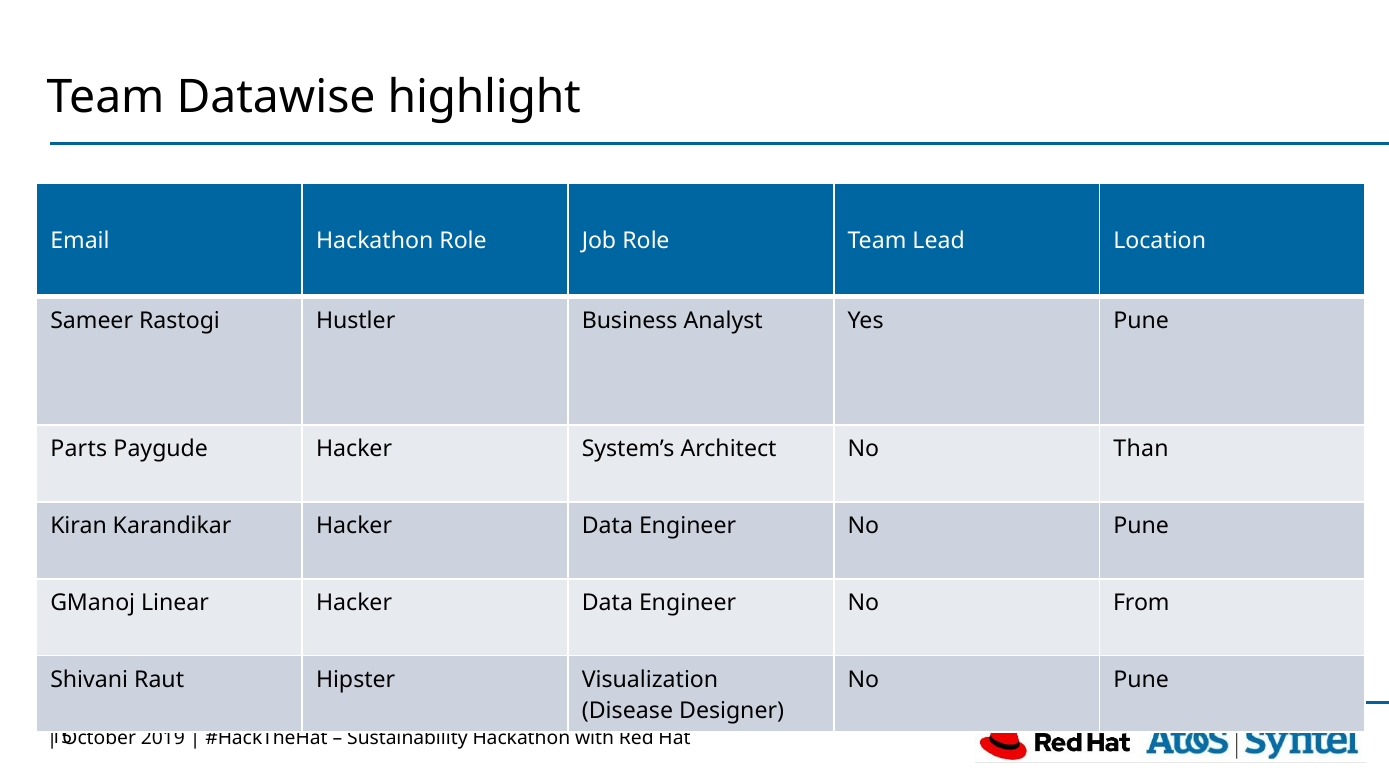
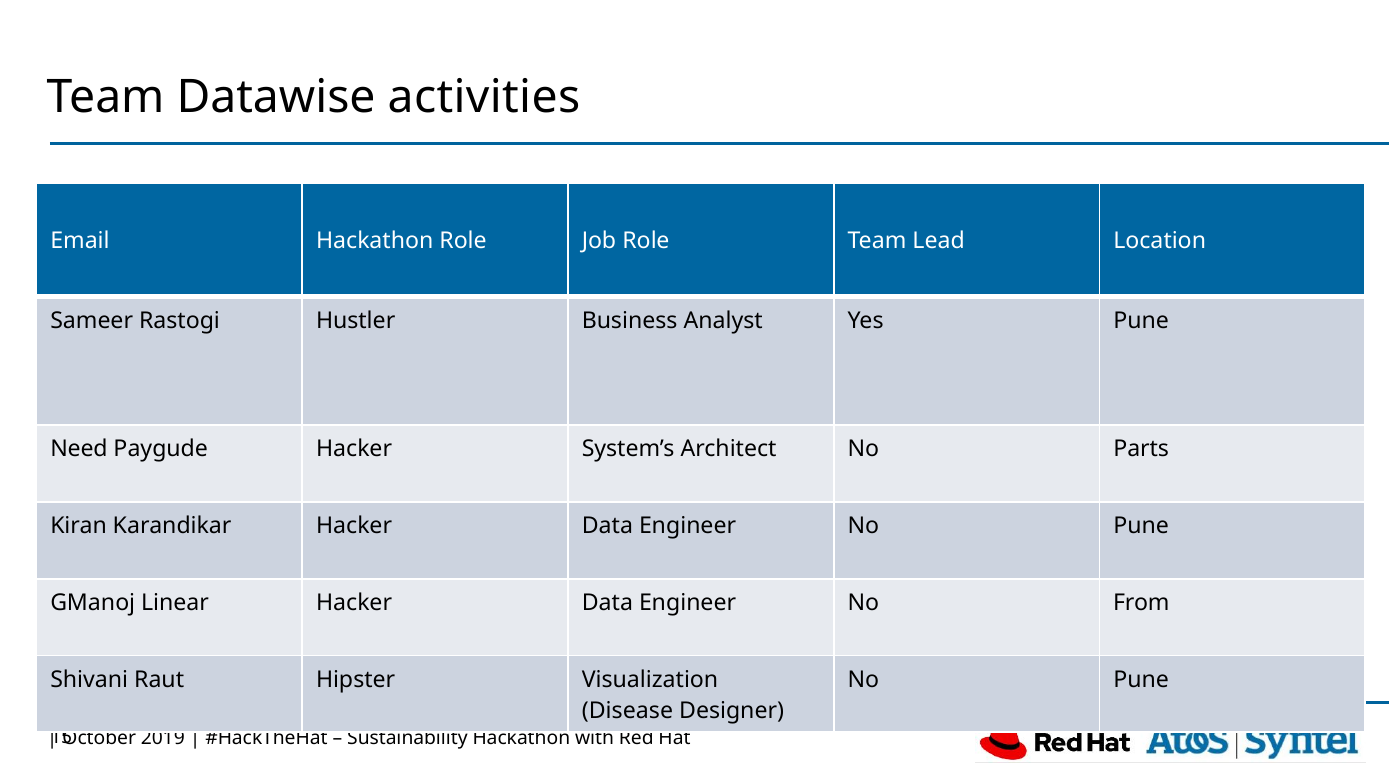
highlight: highlight -> activities
Parts: Parts -> Need
Than: Than -> Parts
